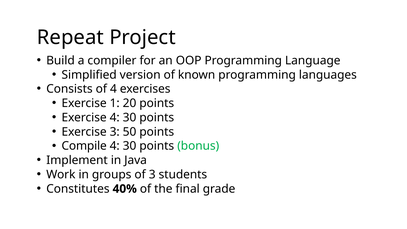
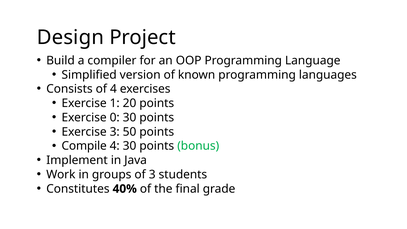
Repeat: Repeat -> Design
Exercise 4: 4 -> 0
